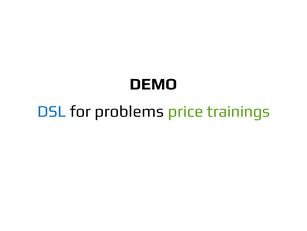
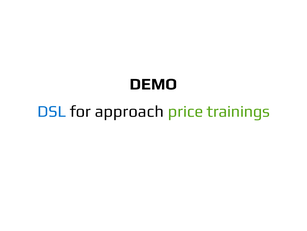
problems: problems -> approach
